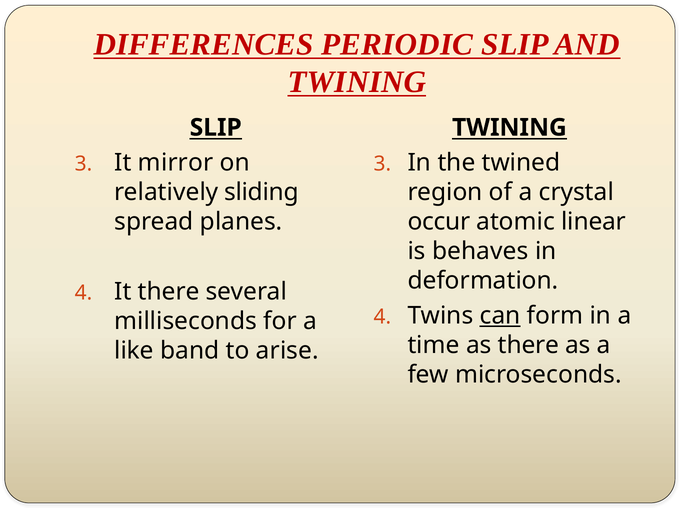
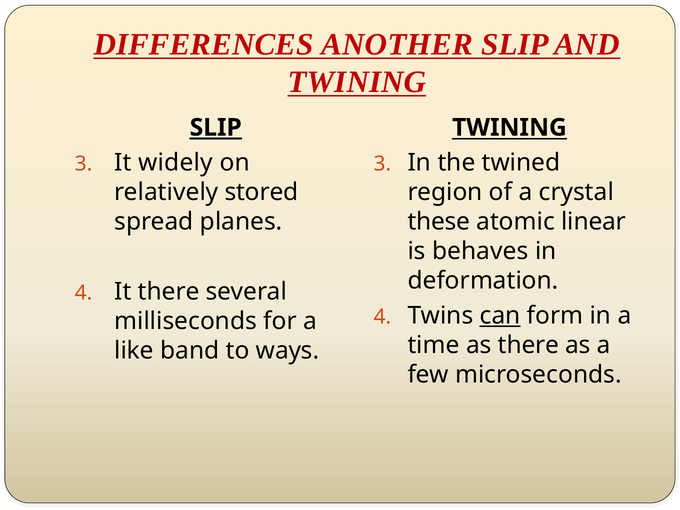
PERIODIC: PERIODIC -> ANOTHER
SLIP at (216, 128) underline: none -> present
mirror: mirror -> widely
sliding: sliding -> stored
occur: occur -> these
arise: arise -> ways
